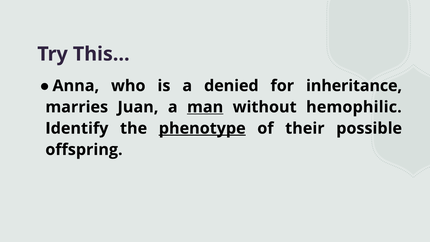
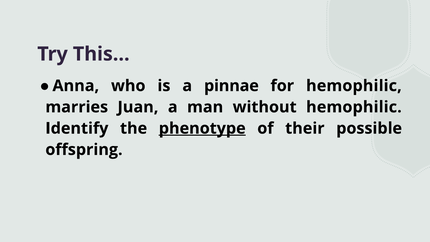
denied: denied -> pinnae
for inheritance: inheritance -> hemophilic
man underline: present -> none
